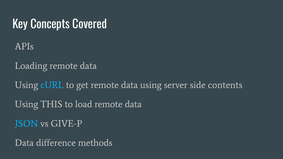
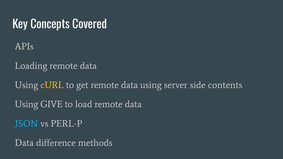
cURL colour: light blue -> yellow
THIS: THIS -> GIVE
GIVE-P: GIVE-P -> PERL-P
